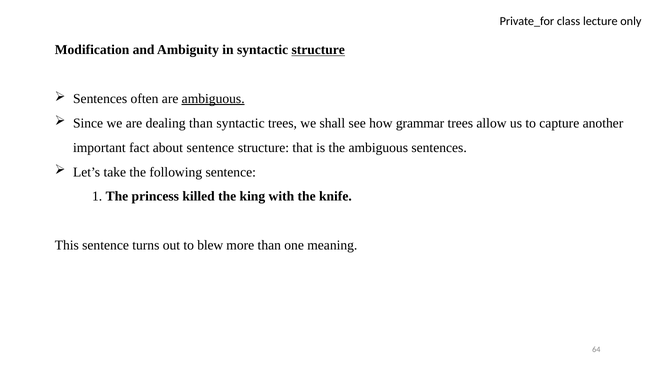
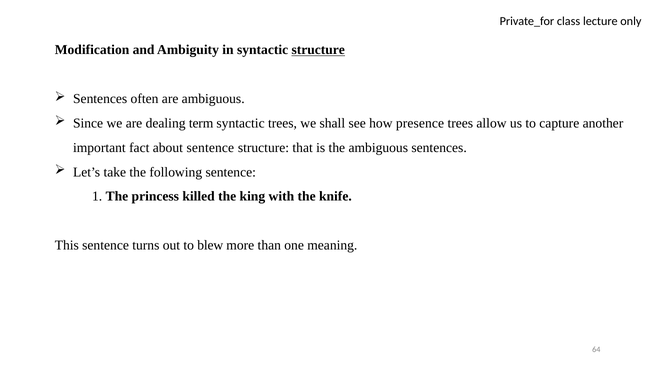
ambiguous at (213, 99) underline: present -> none
dealing than: than -> term
grammar: grammar -> presence
